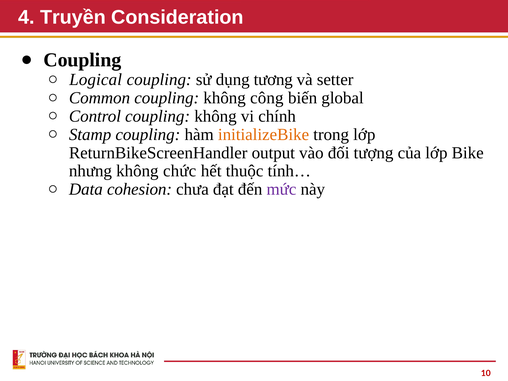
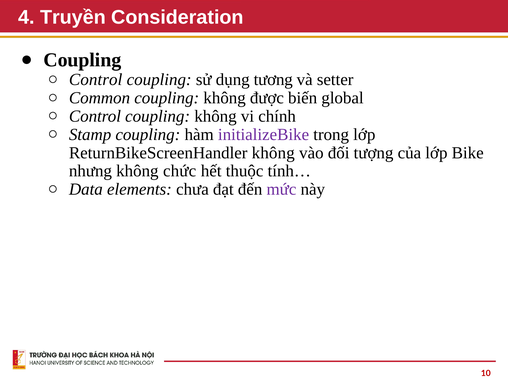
Logical at (96, 80): Logical -> Control
công: công -> được
initializeBike colour: orange -> purple
ReturnBikeScreenHandler output: output -> không
cohesion: cohesion -> elements
